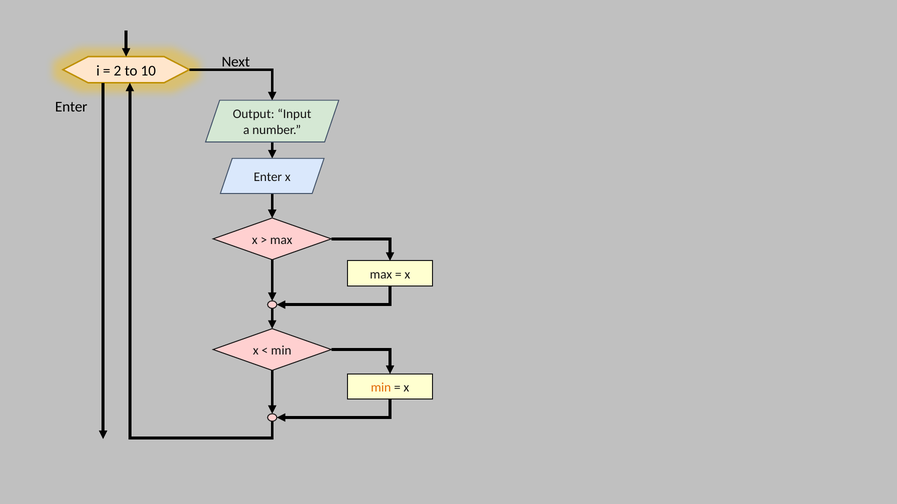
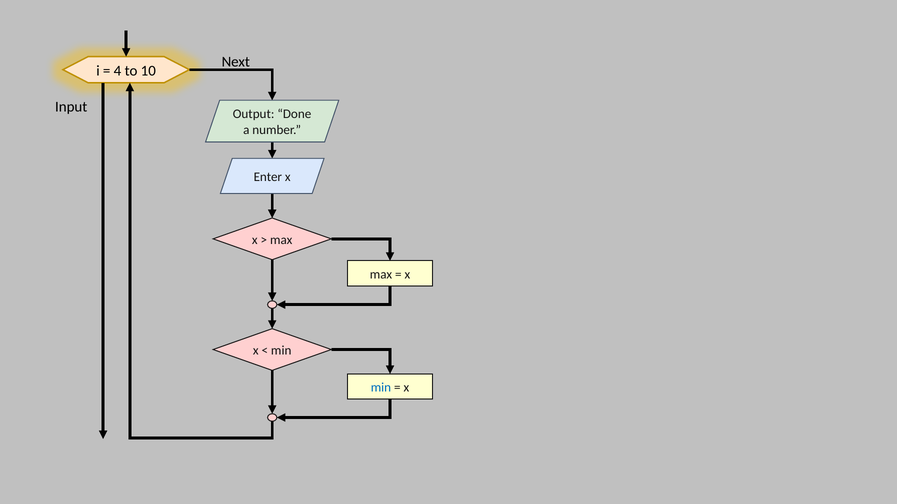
2: 2 -> 4
Enter at (71, 107): Enter -> Input
Input: Input -> Done
min at (381, 388) colour: orange -> blue
